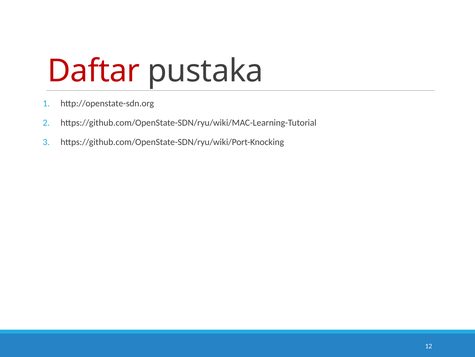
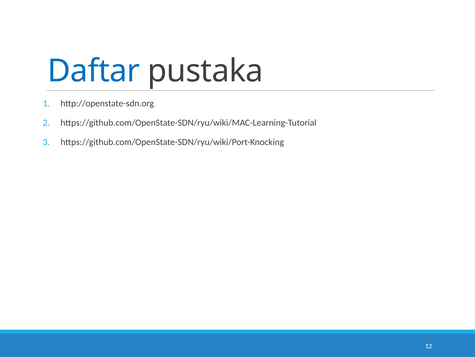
Daftar colour: red -> blue
